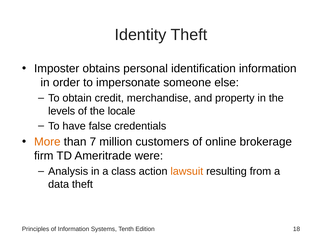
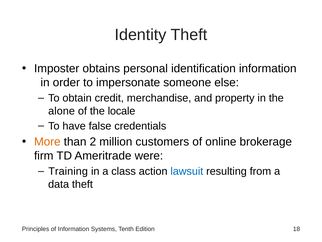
levels: levels -> alone
7: 7 -> 2
Analysis: Analysis -> Training
lawsuit colour: orange -> blue
